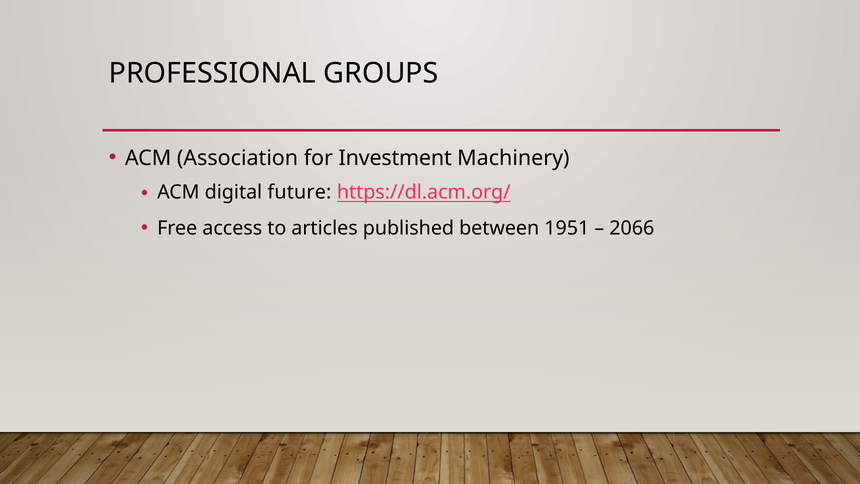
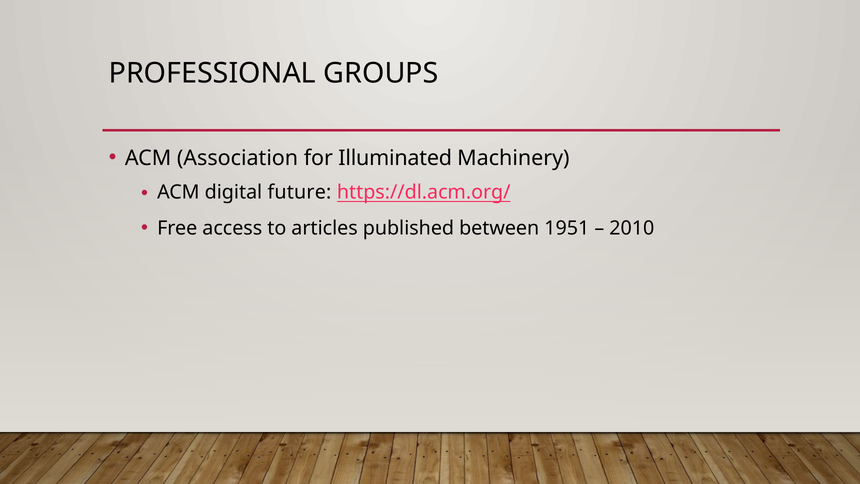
Investment: Investment -> Illuminated
2066: 2066 -> 2010
